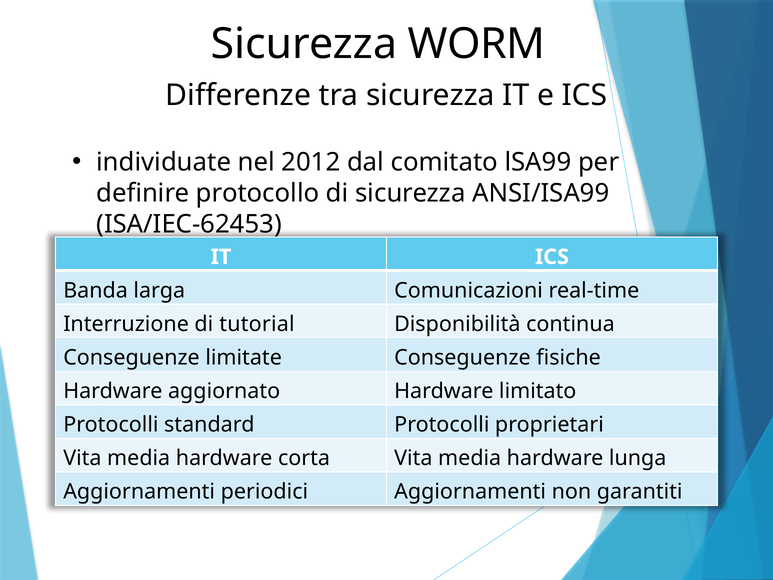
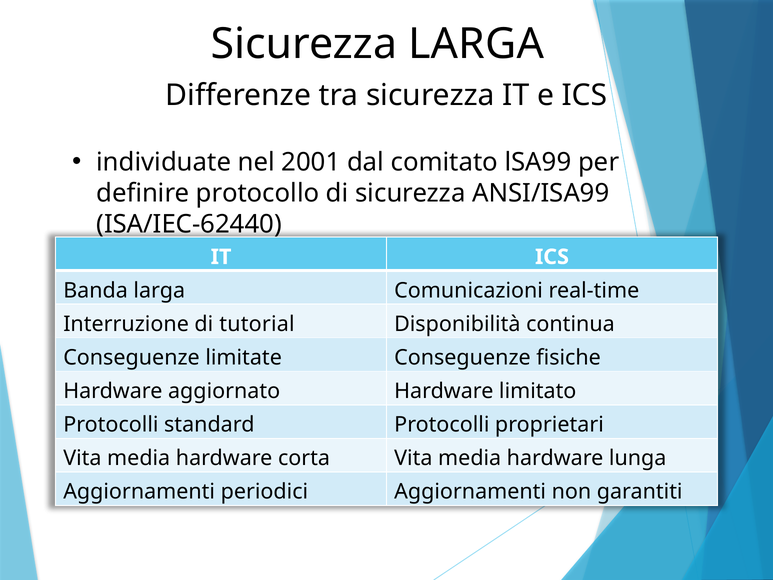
Sicurezza WORM: WORM -> LARGA
2012: 2012 -> 2001
ISA/IEC-62453: ISA/IEC-62453 -> ISA/IEC-62440
